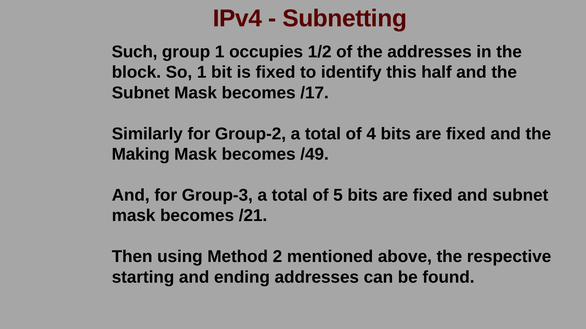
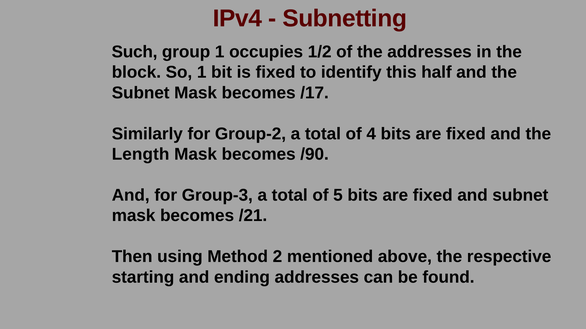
Making: Making -> Length
/49: /49 -> /90
